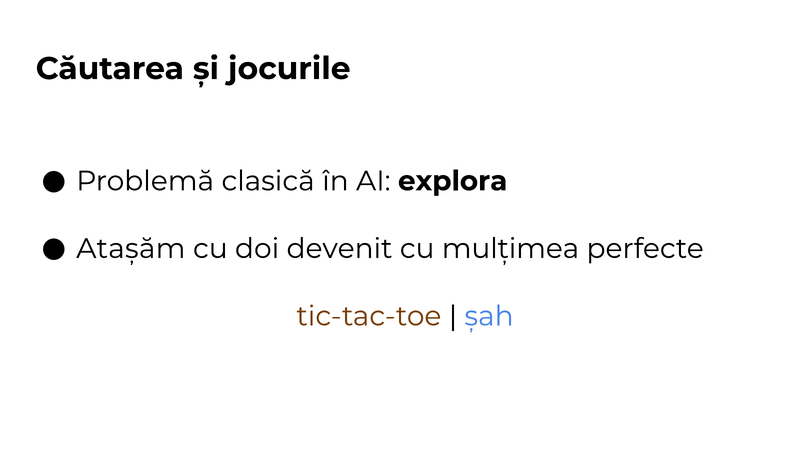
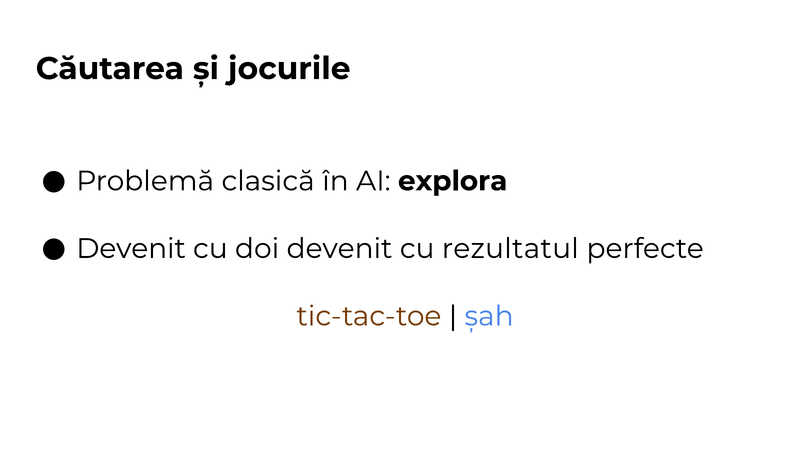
Atașăm at (131, 248): Atașăm -> Devenit
mulțimea: mulțimea -> rezultatul
